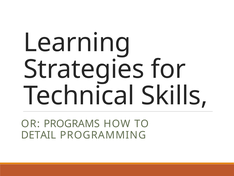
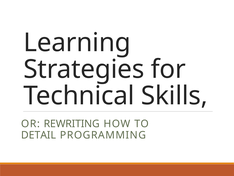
PROGRAMS: PROGRAMS -> REWRITING
